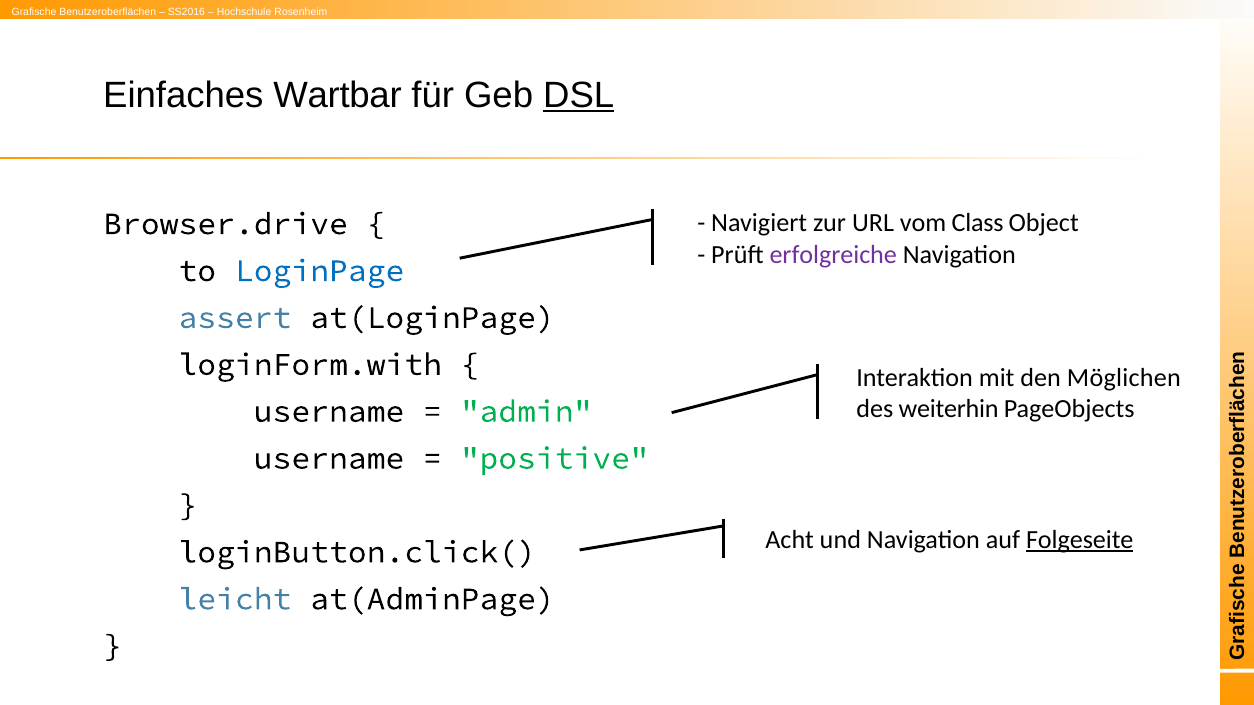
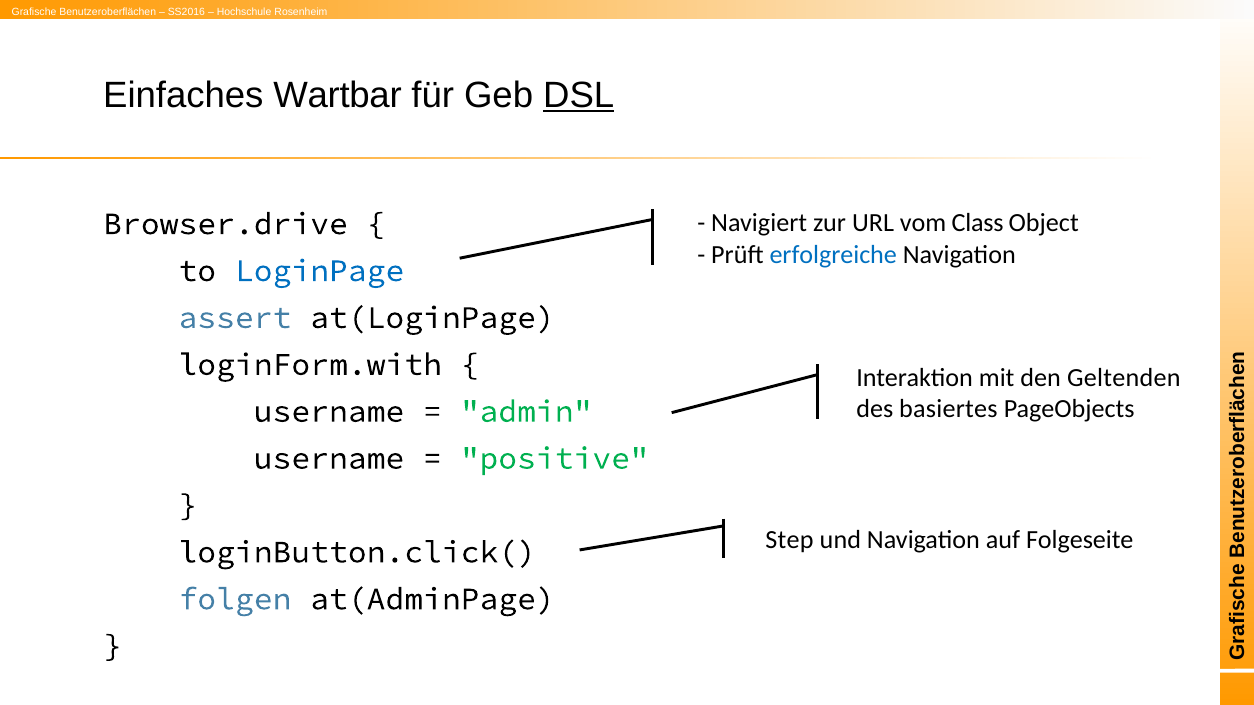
erfolgreiche colour: purple -> blue
Möglichen: Möglichen -> Geltenden
weiterhin: weiterhin -> basiertes
Acht: Acht -> Step
Folgeseite underline: present -> none
leicht: leicht -> folgen
